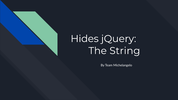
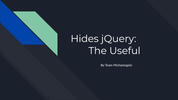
String: String -> Useful
